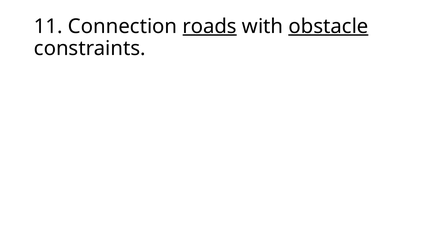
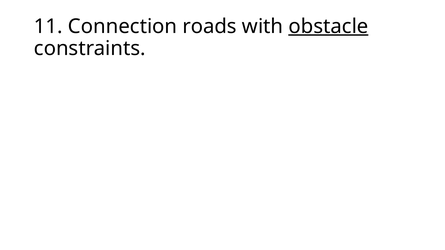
roads underline: present -> none
